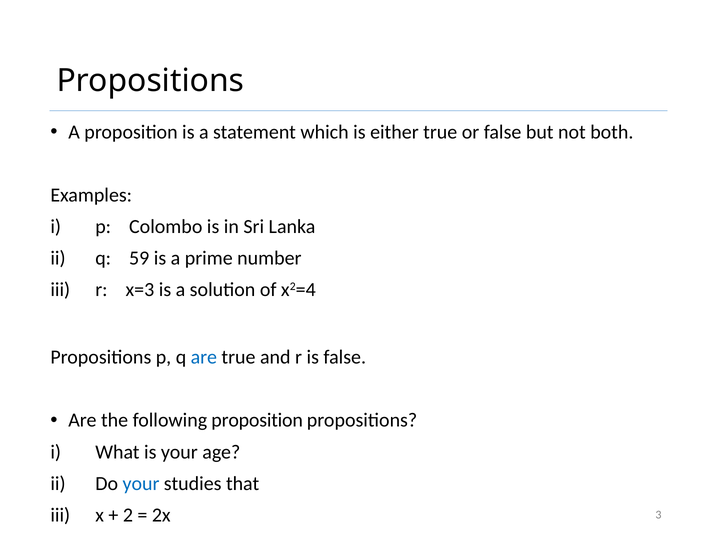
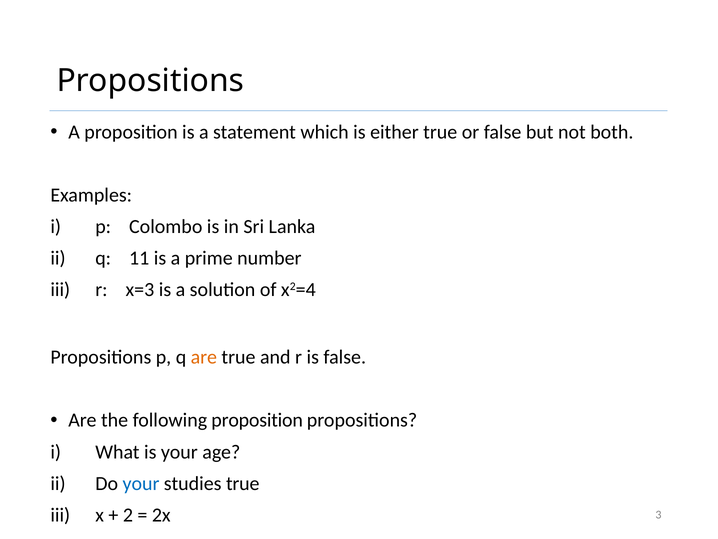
59: 59 -> 11
are at (204, 357) colour: blue -> orange
studies that: that -> true
